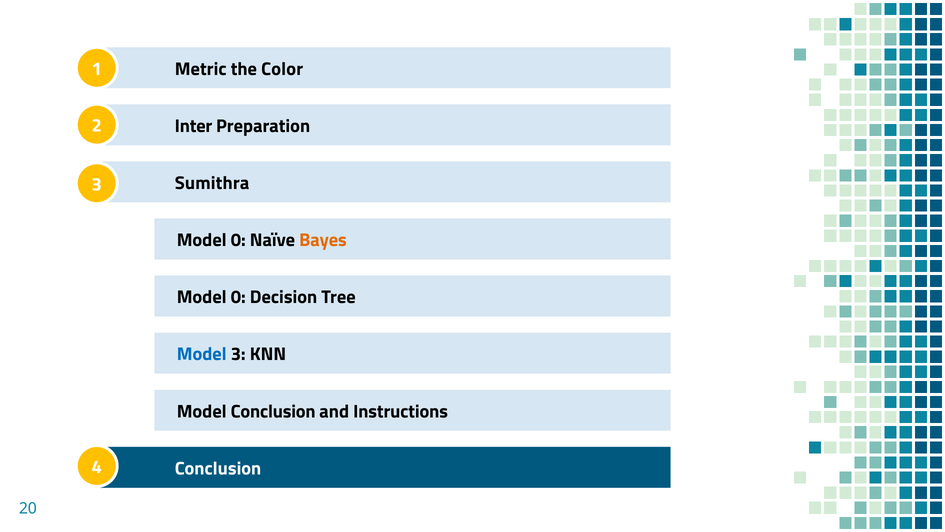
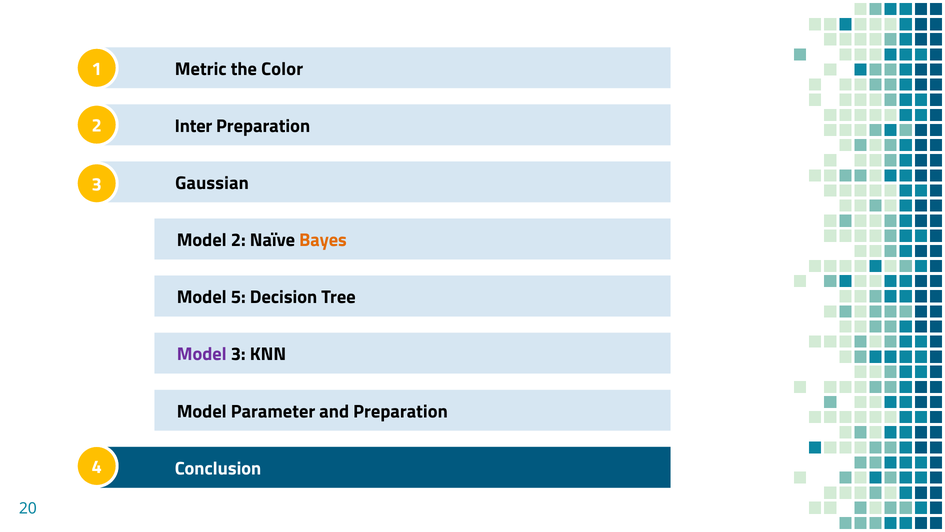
Sumithra: Sumithra -> Gaussian
0 at (238, 240): 0 -> 2
0 at (238, 297): 0 -> 5
Model at (202, 354) colour: blue -> purple
Model Conclusion: Conclusion -> Parameter
and Instructions: Instructions -> Preparation
